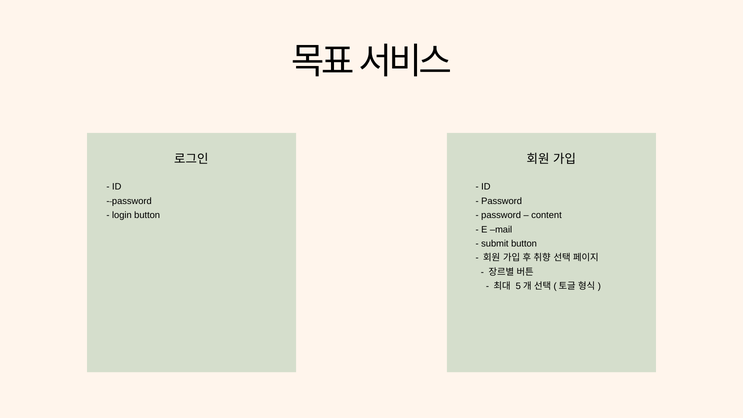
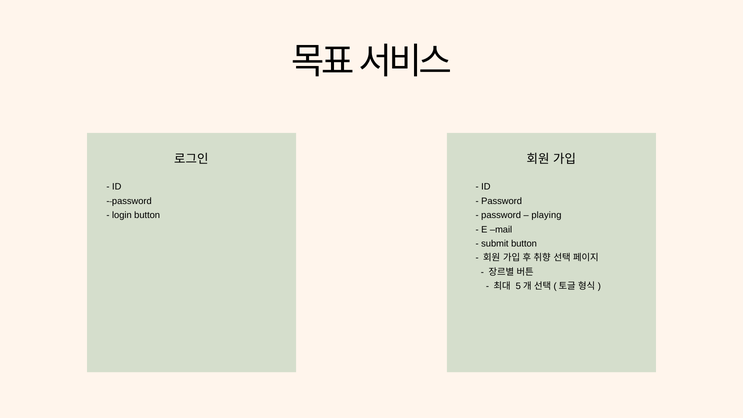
content: content -> playing
